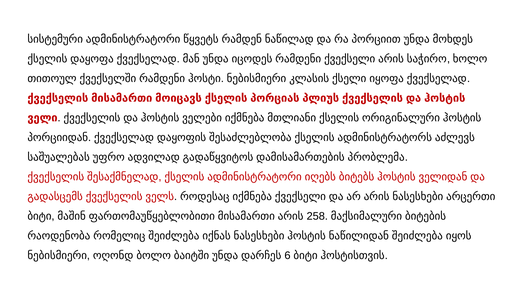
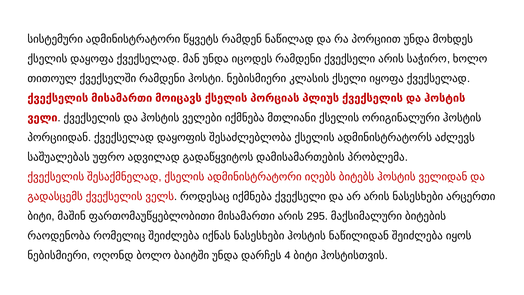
258: 258 -> 295
6: 6 -> 4
